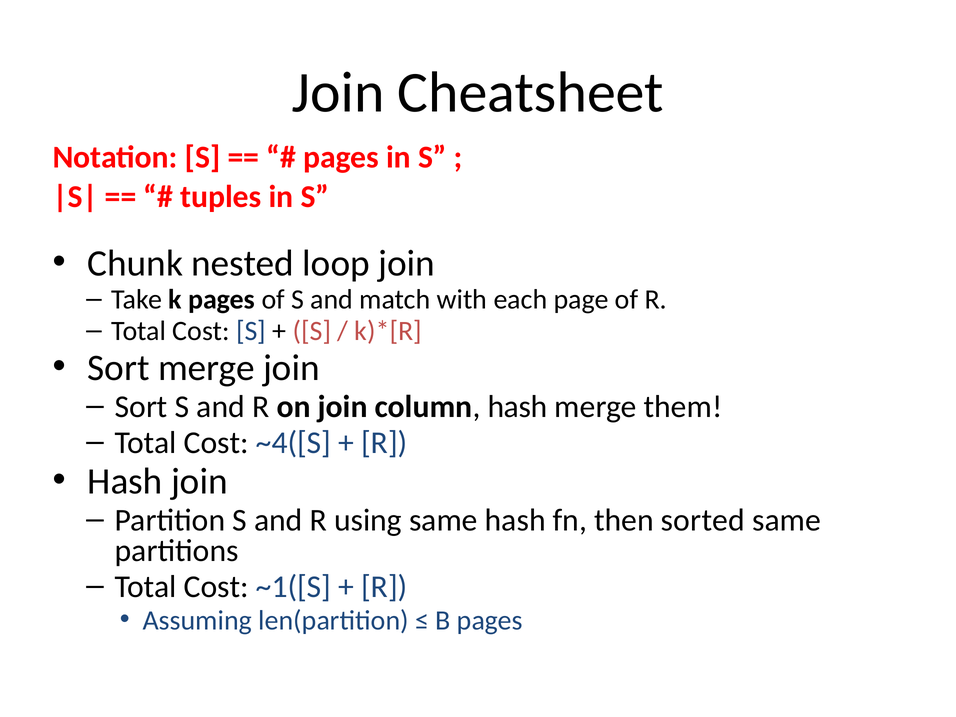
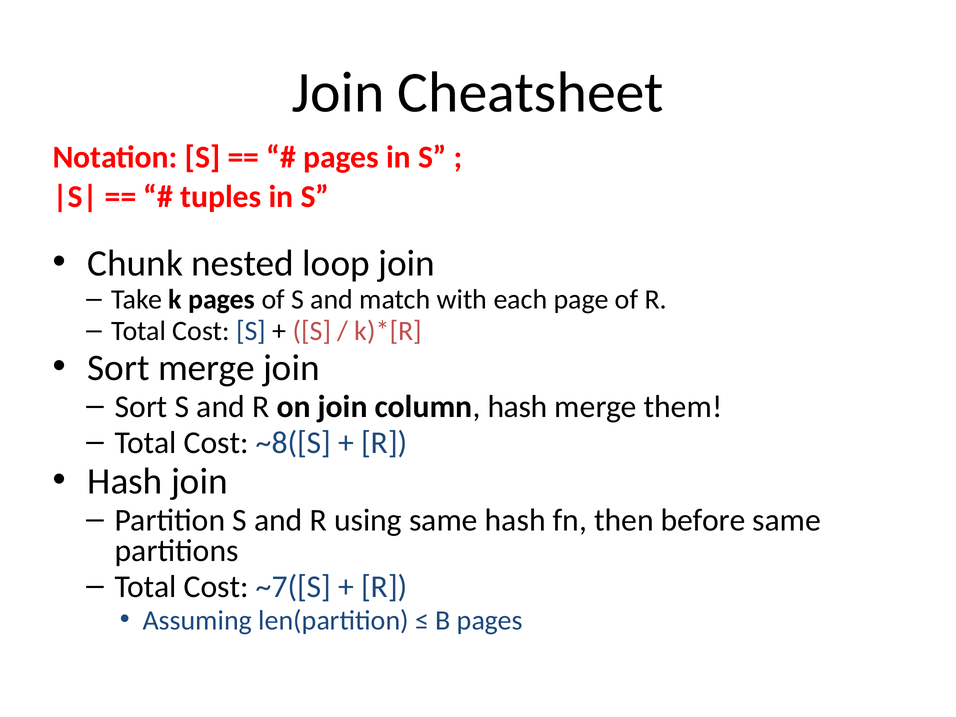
~4([S: ~4([S -> ~8([S
sorted: sorted -> before
~1([S: ~1([S -> ~7([S
